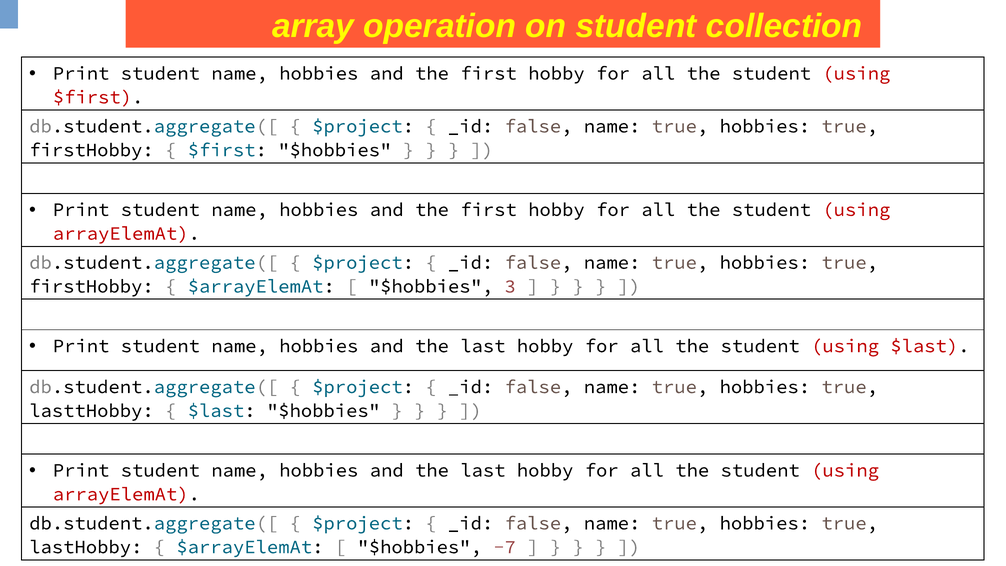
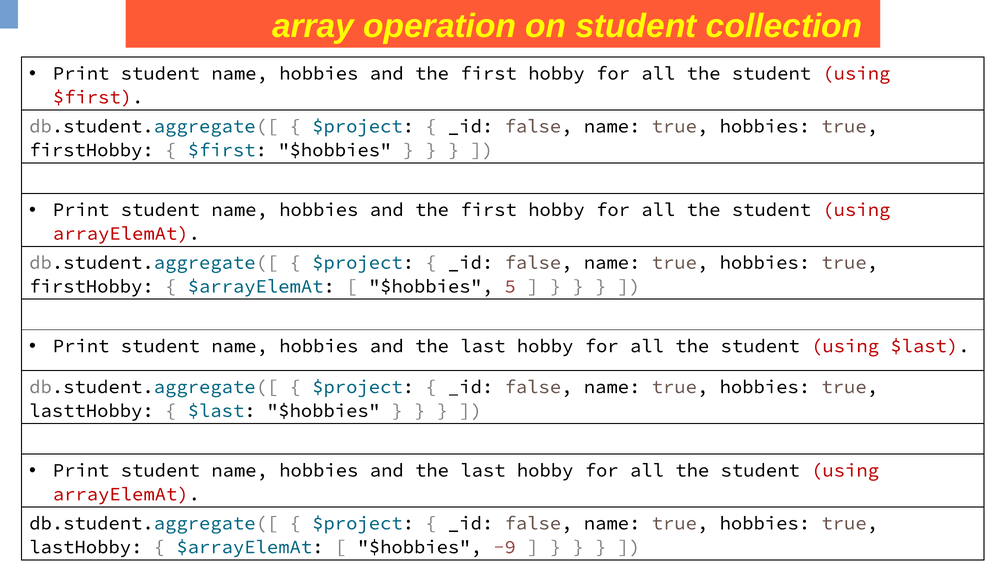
3: 3 -> 5
-7: -7 -> -9
